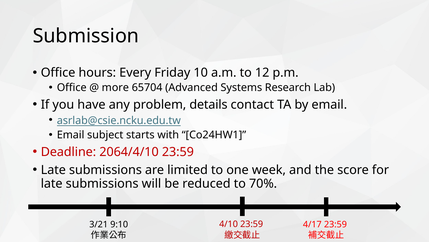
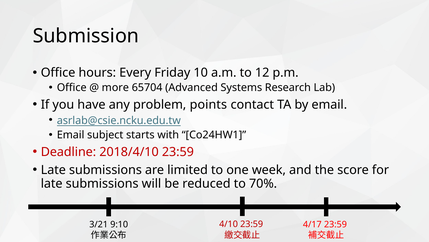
details: details -> points
2064/4/10: 2064/4/10 -> 2018/4/10
